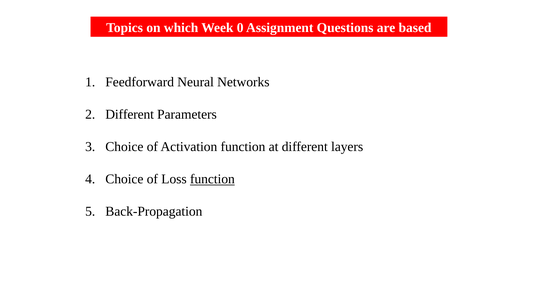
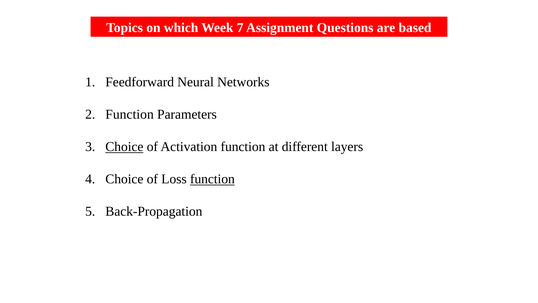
0: 0 -> 7
Different at (130, 114): Different -> Function
Choice at (124, 147) underline: none -> present
